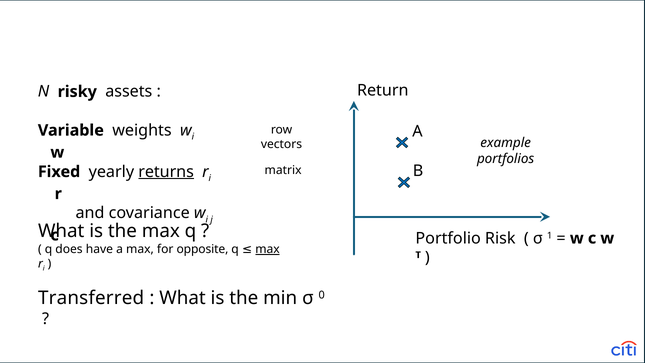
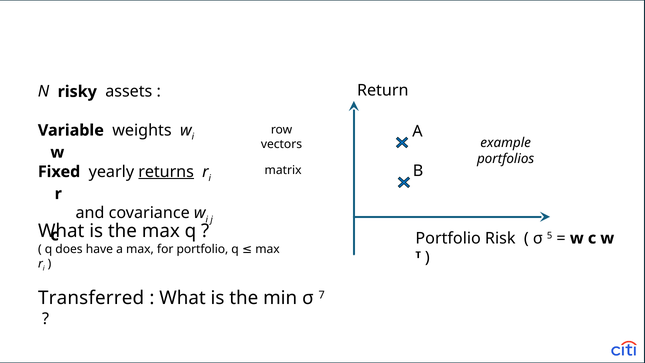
1: 1 -> 5
for opposite: opposite -> portfolio
max at (268, 249) underline: present -> none
0: 0 -> 7
